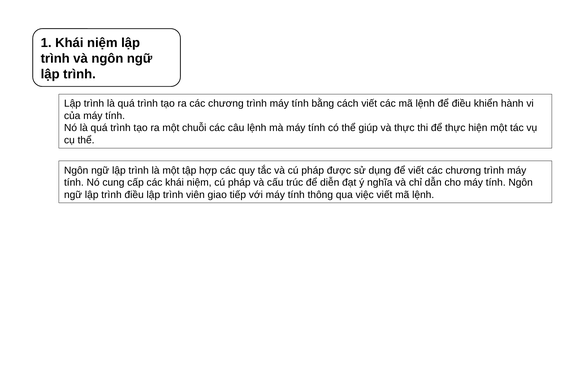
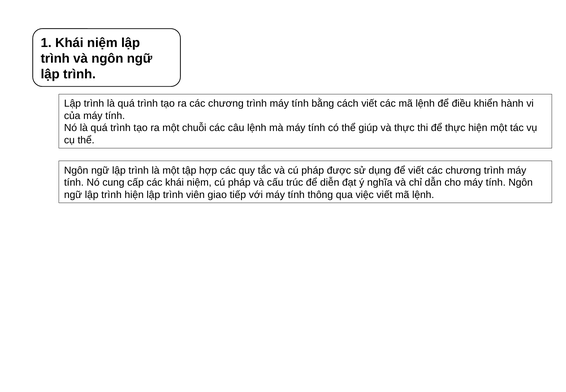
trình điều: điều -> hiện
